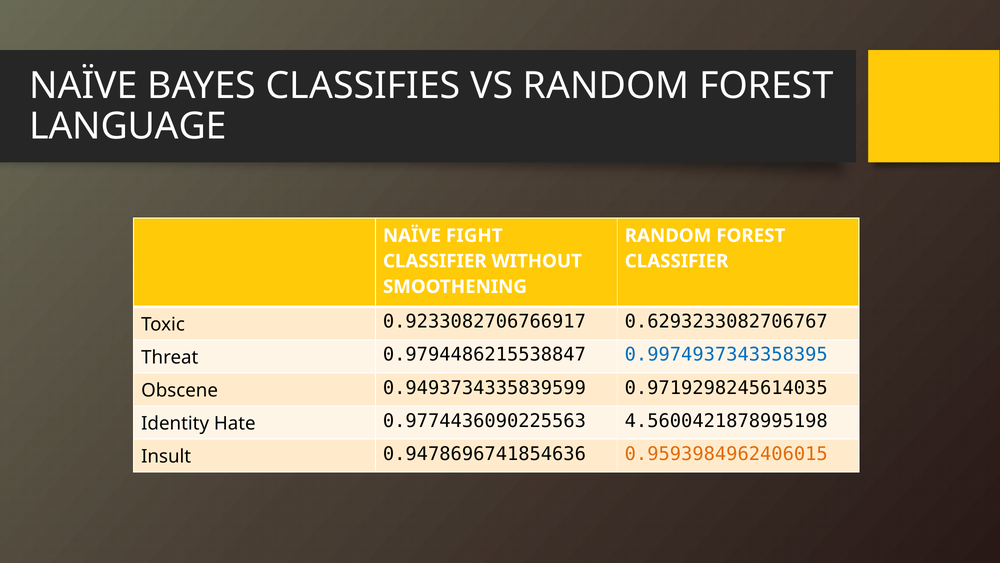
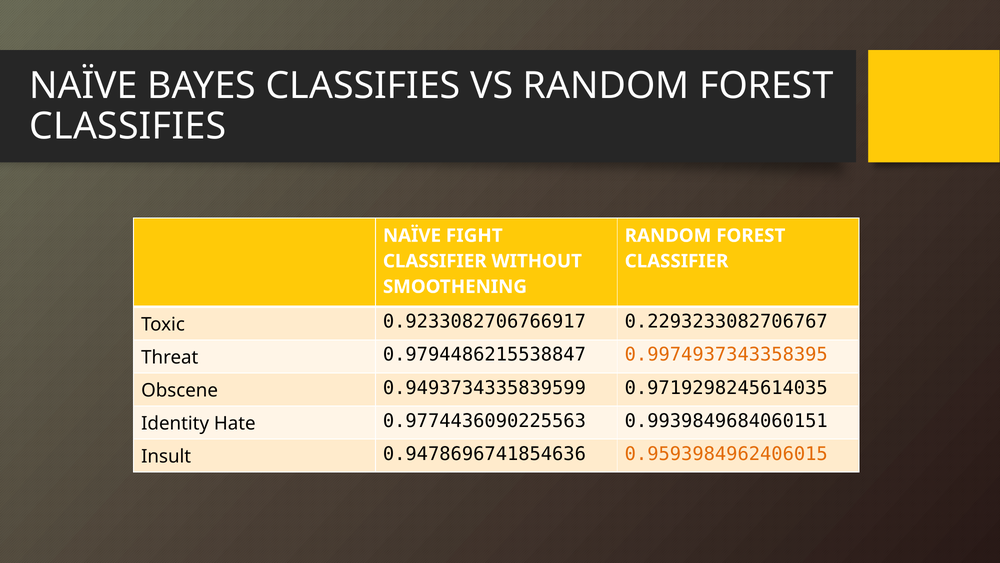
LANGUAGE at (128, 126): LANGUAGE -> CLASSIFIES
0.6293233082706767: 0.6293233082706767 -> 0.2293233082706767
0.9974937343358395 colour: blue -> orange
4.5600421878995198: 4.5600421878995198 -> 0.9939849684060151
